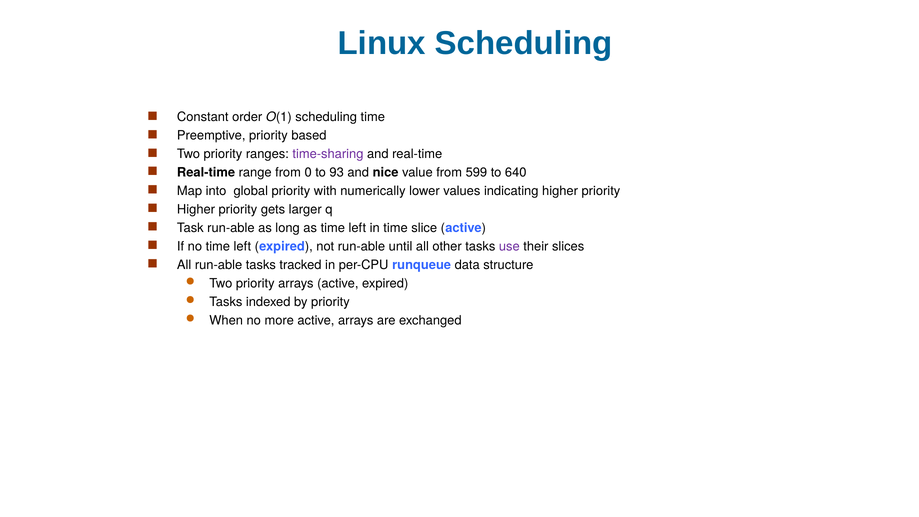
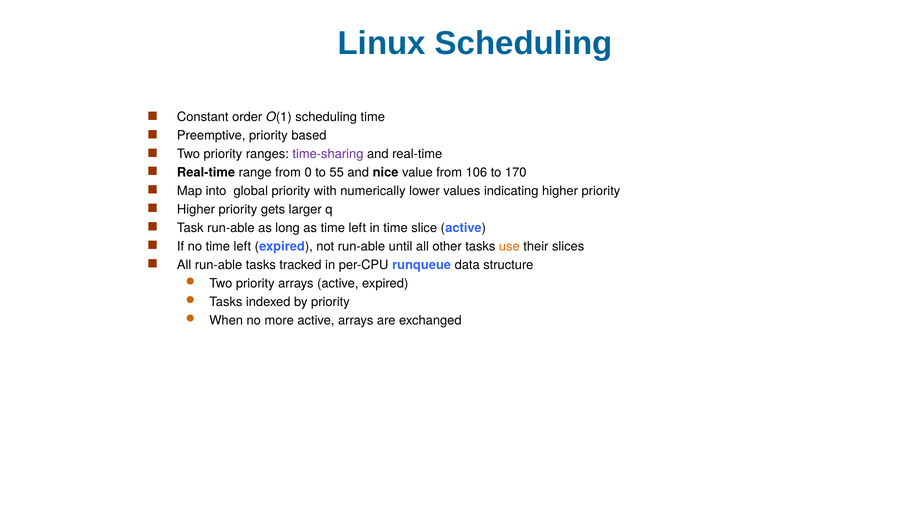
93: 93 -> 55
599: 599 -> 106
640: 640 -> 170
use colour: purple -> orange
